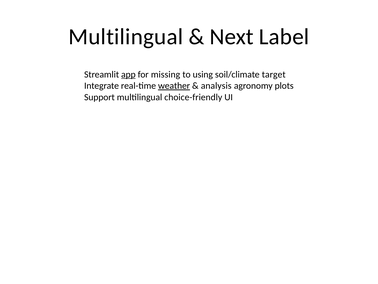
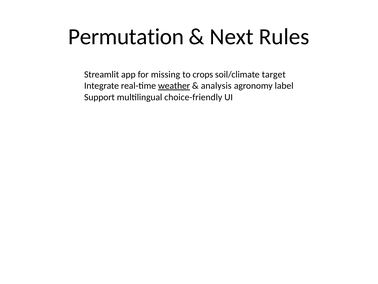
Multilingual at (126, 37): Multilingual -> Permutation
Label: Label -> Rules
app underline: present -> none
using: using -> crops
plots: plots -> label
